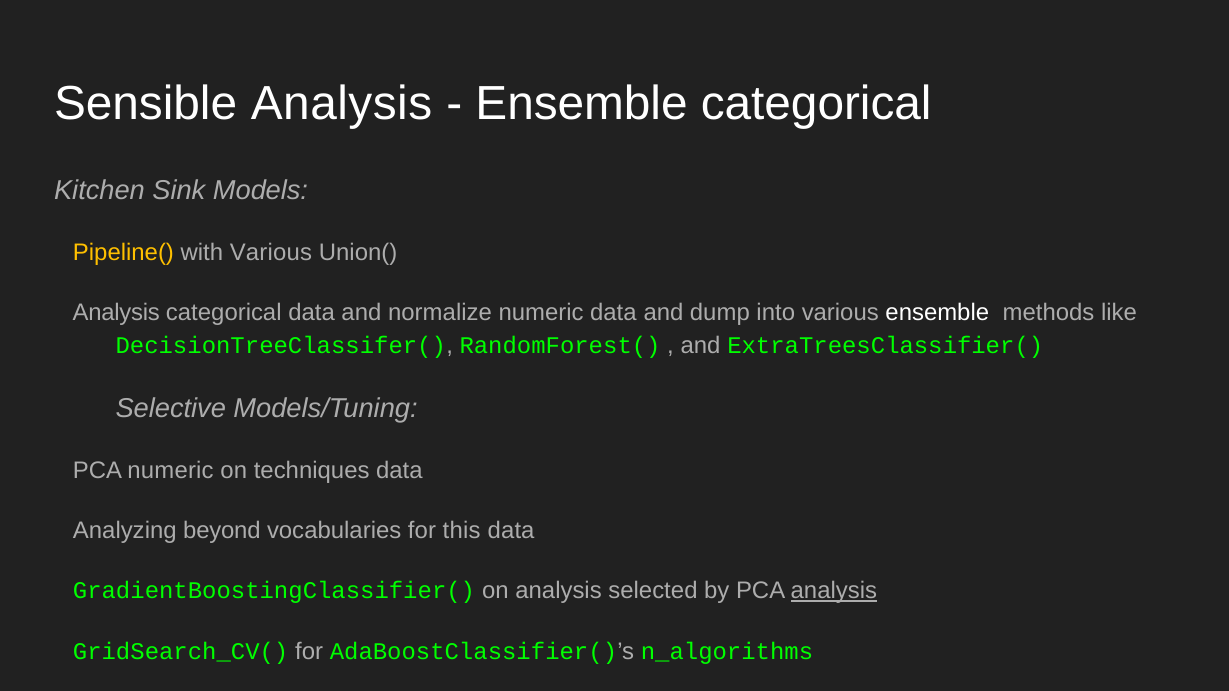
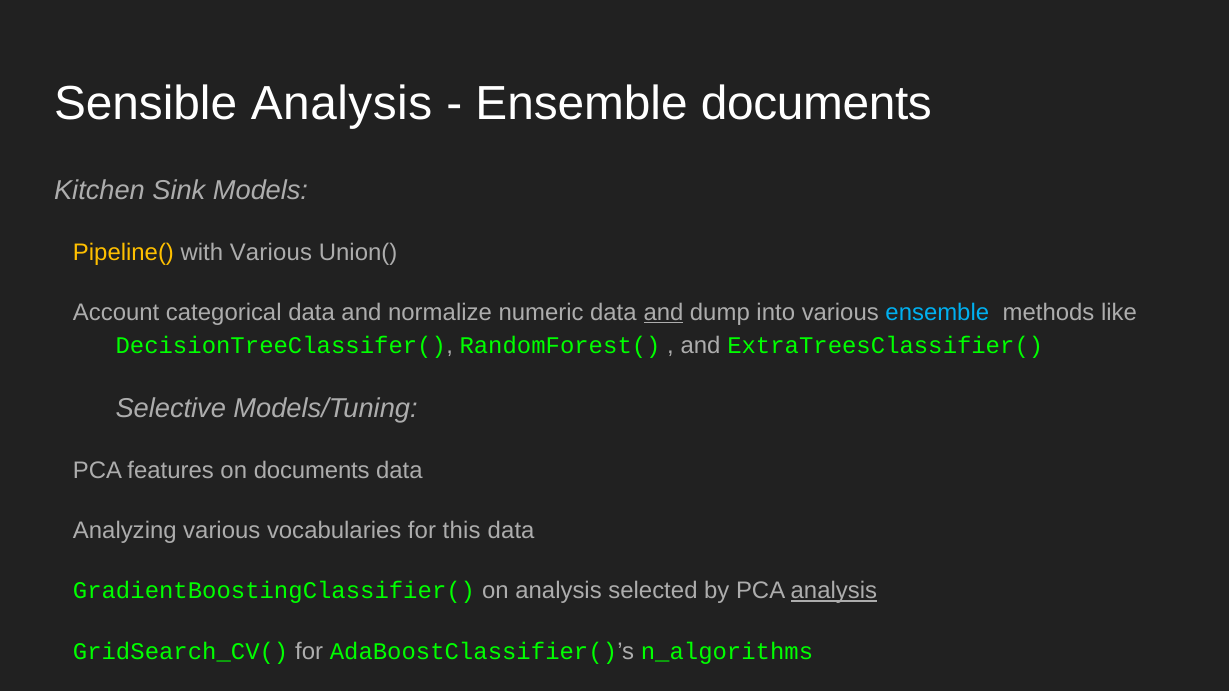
Ensemble categorical: categorical -> documents
Analysis at (116, 313): Analysis -> Account
and at (663, 313) underline: none -> present
ensemble at (937, 313) colour: white -> light blue
PCA numeric: numeric -> features
on techniques: techniques -> documents
Analyzing beyond: beyond -> various
